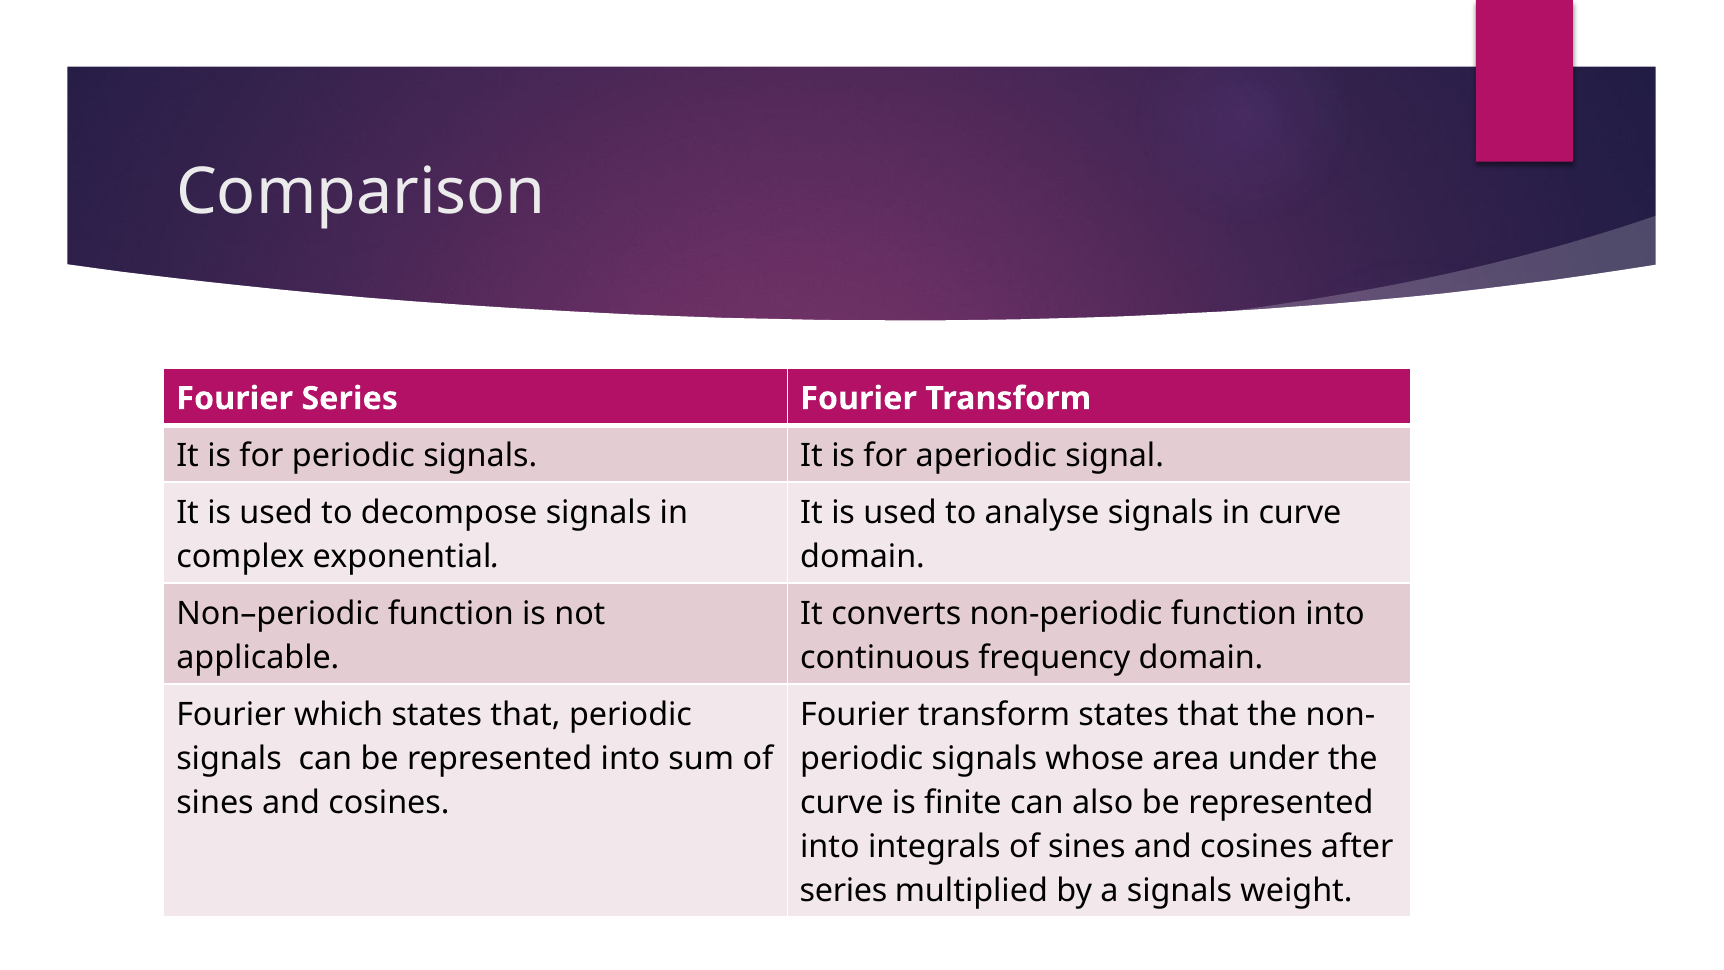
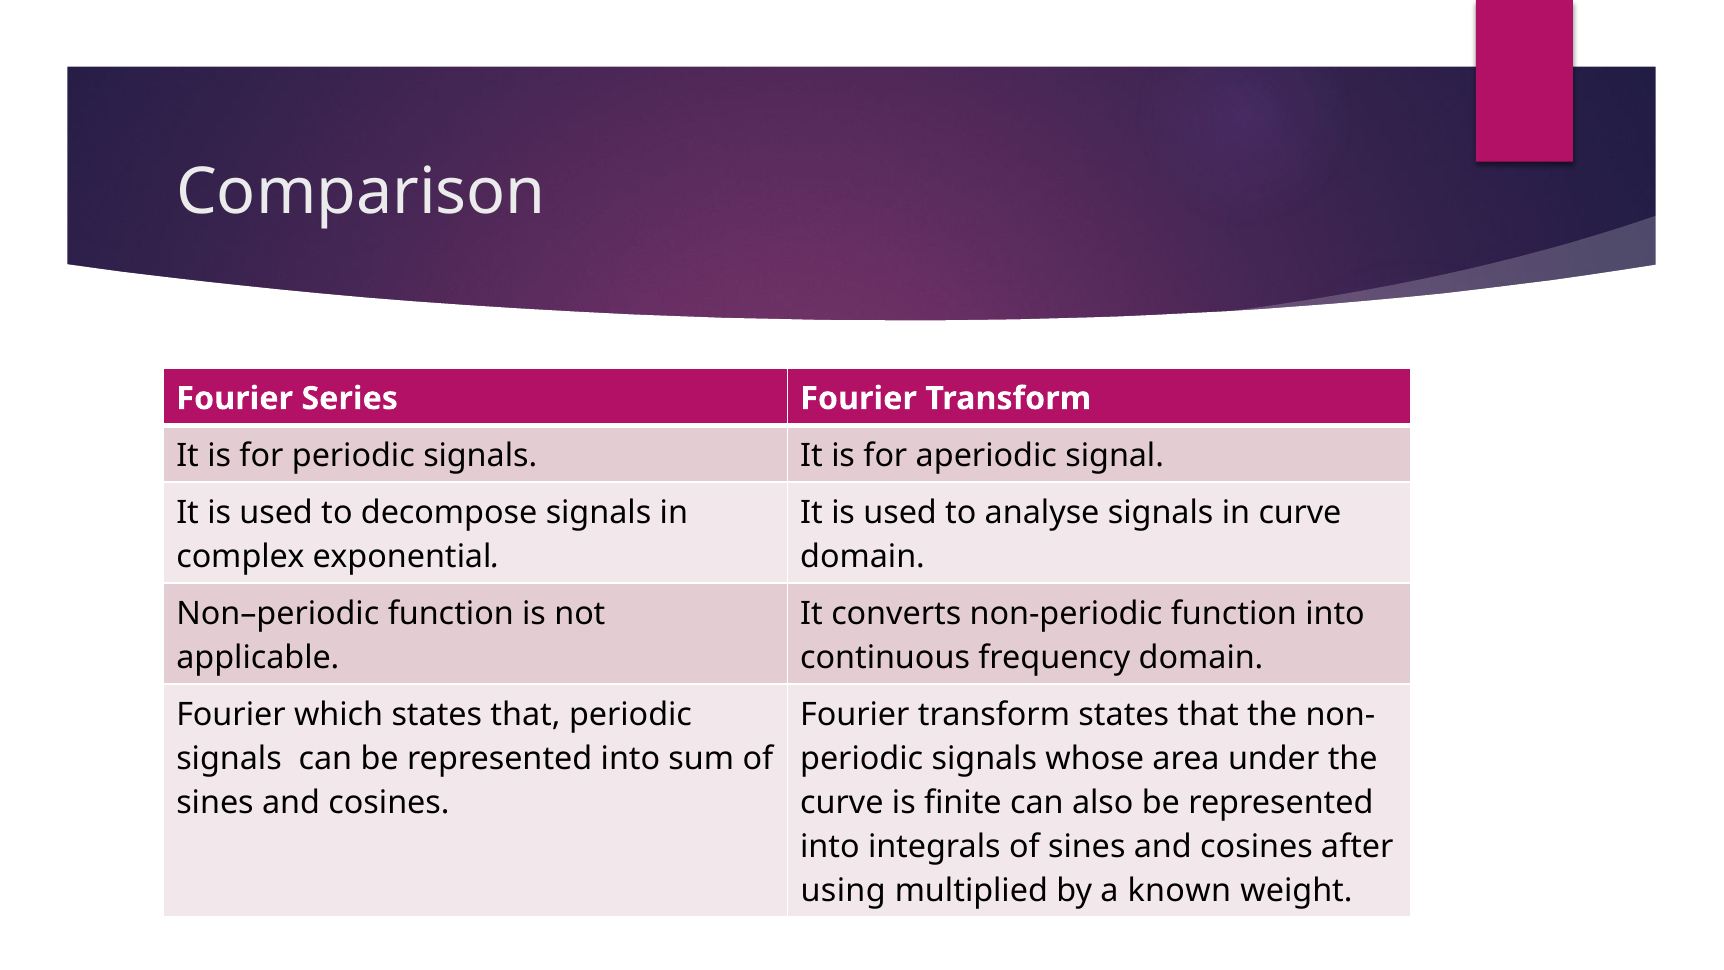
series at (843, 890): series -> using
a signals: signals -> known
